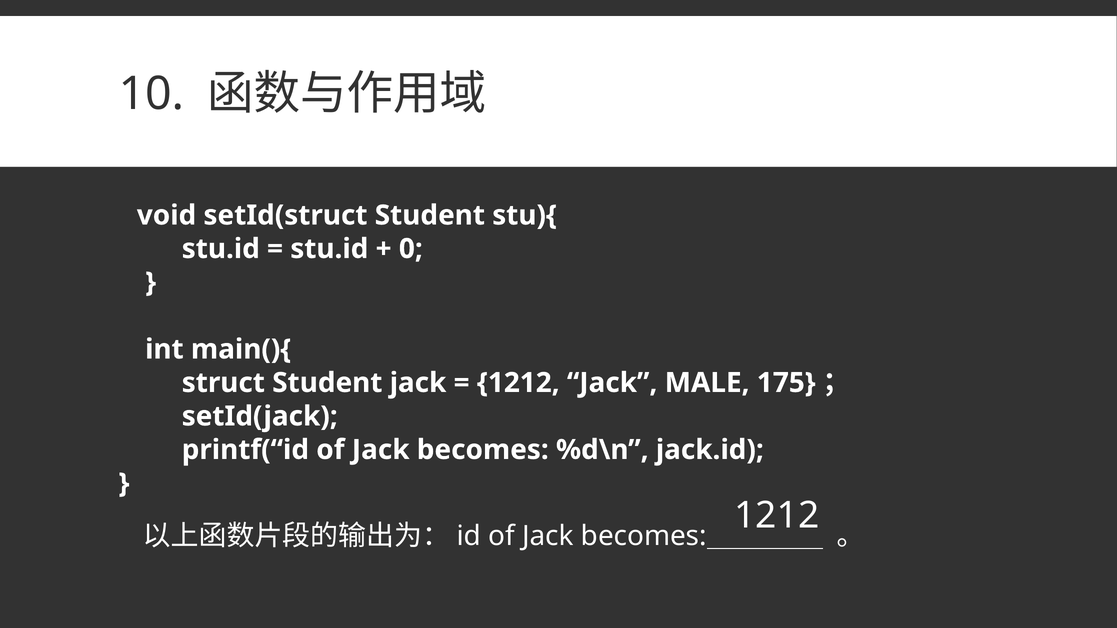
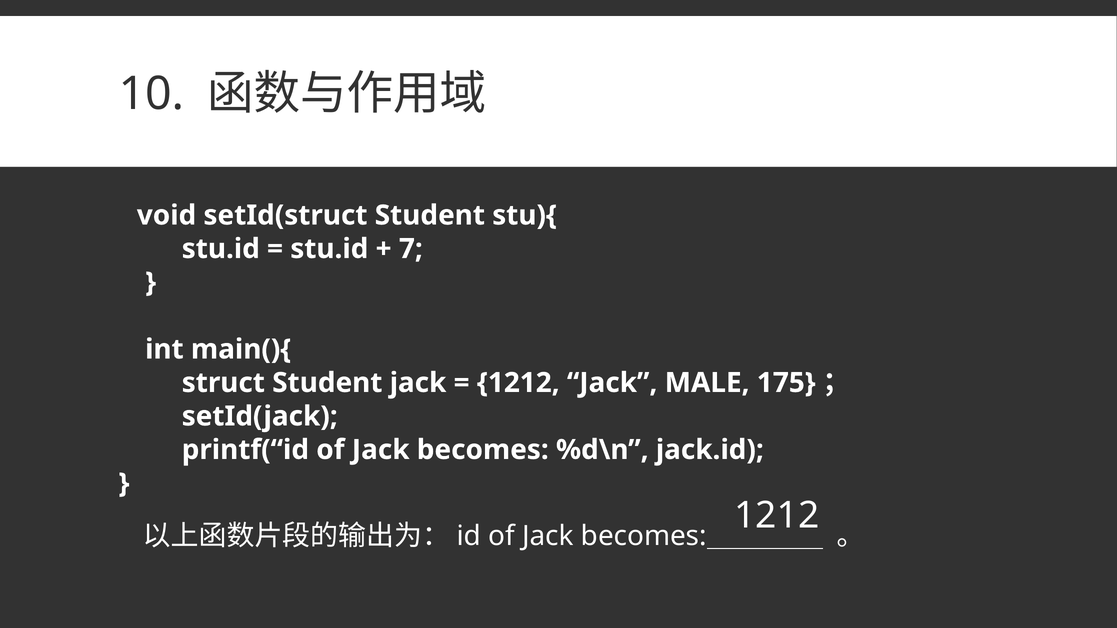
0: 0 -> 7
